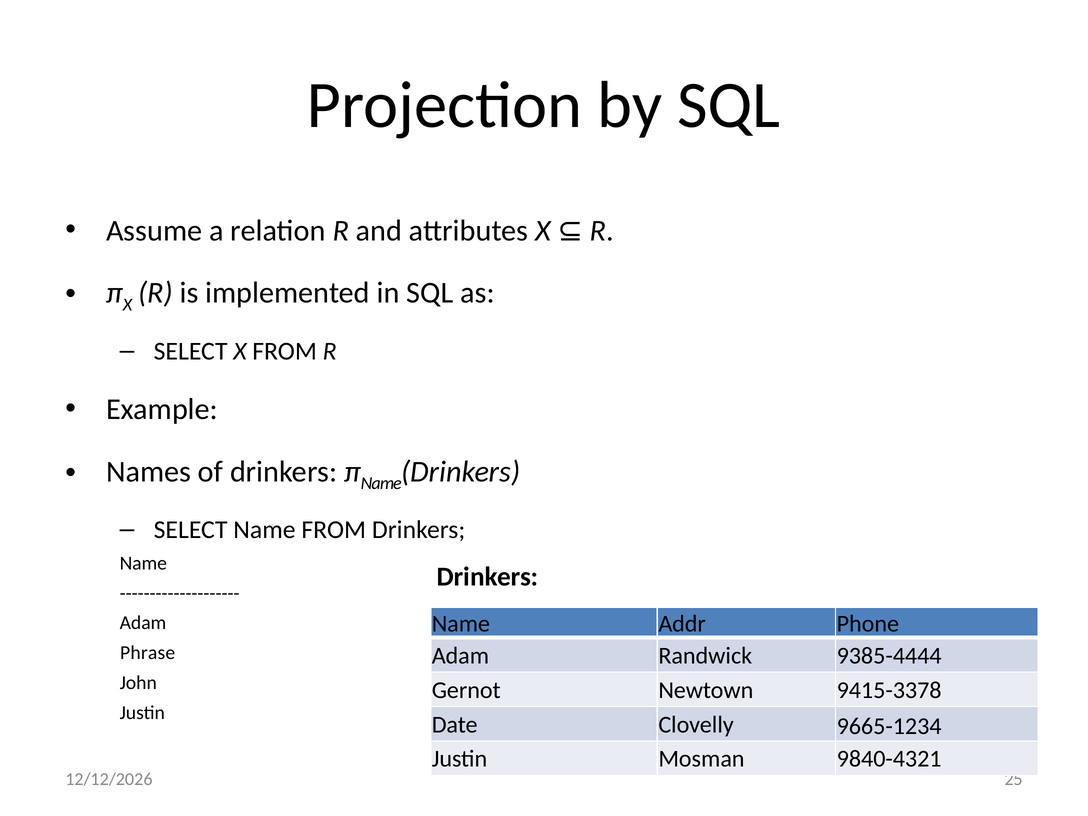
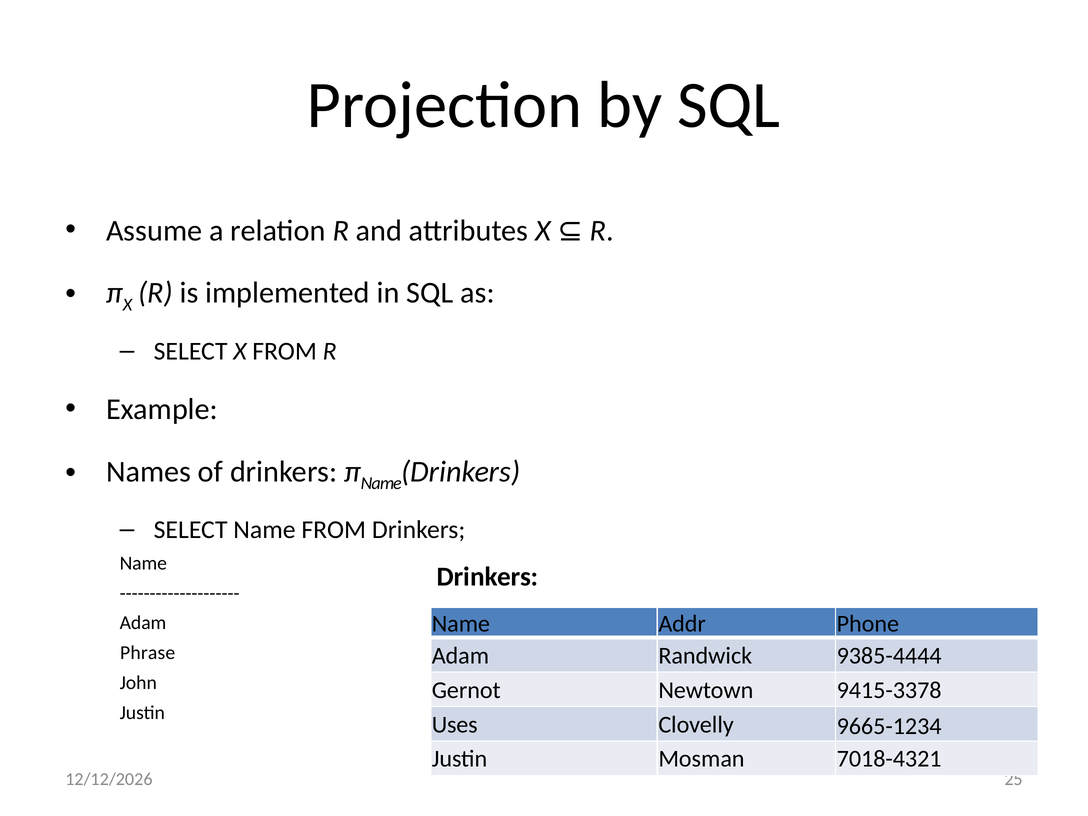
Date: Date -> Uses
9840-4321: 9840-4321 -> 7018-4321
